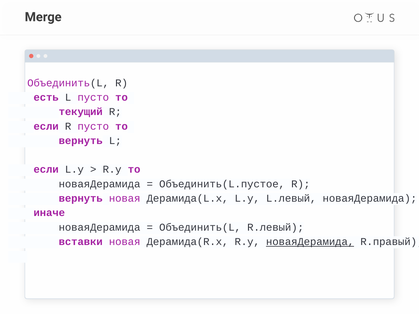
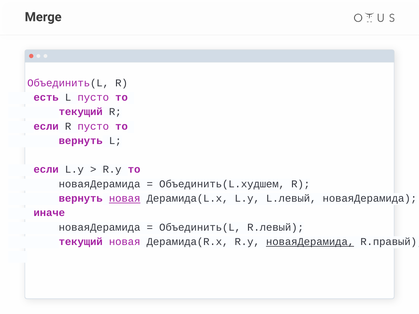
Объединить(L.пустое: Объединить(L.пустое -> Объединить(L.худшем
новая at (125, 199) underline: none -> present
вставки at (81, 242): вставки -> текущий
